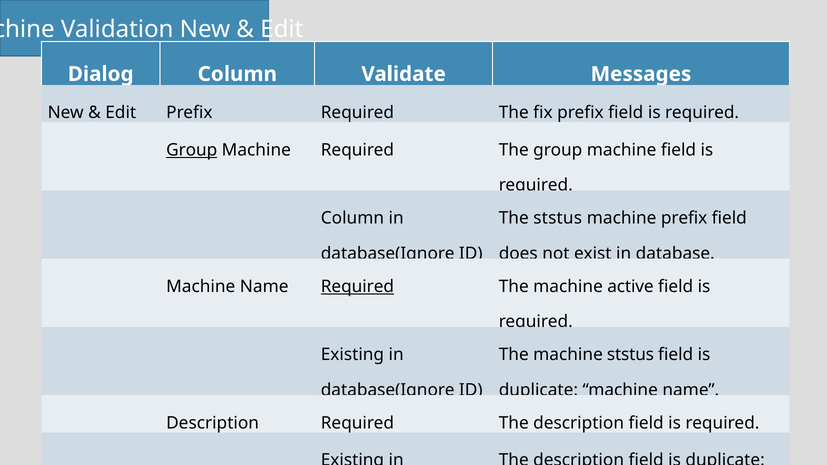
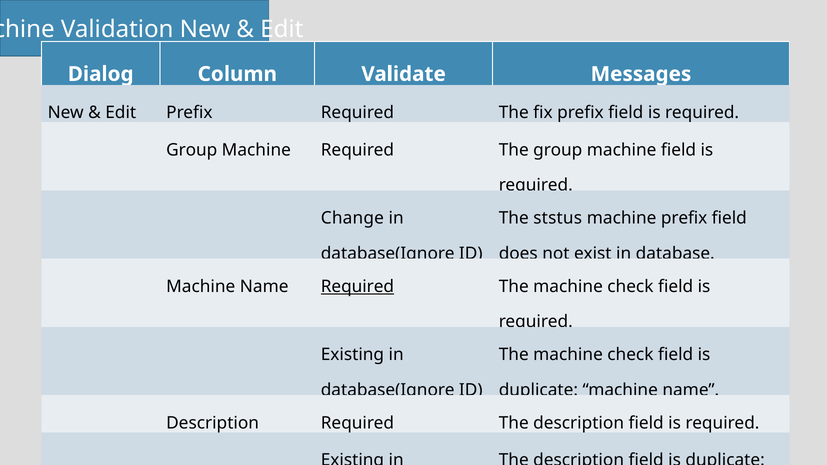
Group at (192, 150) underline: present -> none
Column at (352, 218): Column -> Change
active at (630, 286): active -> check
ststus at (630, 355): ststus -> check
